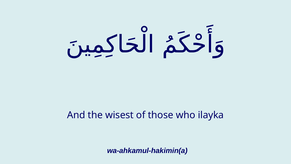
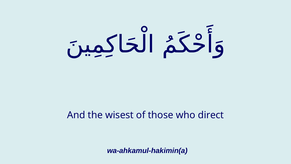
ilayka: ilayka -> direct
